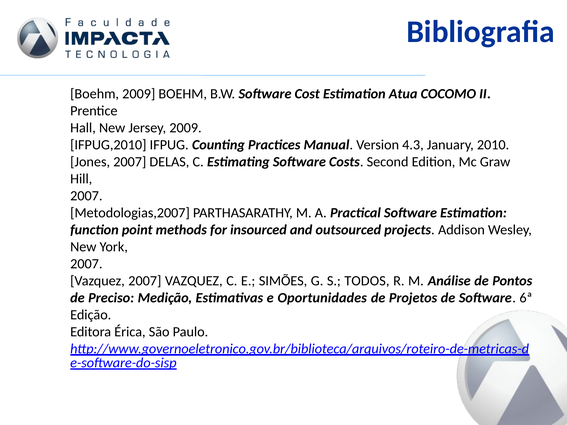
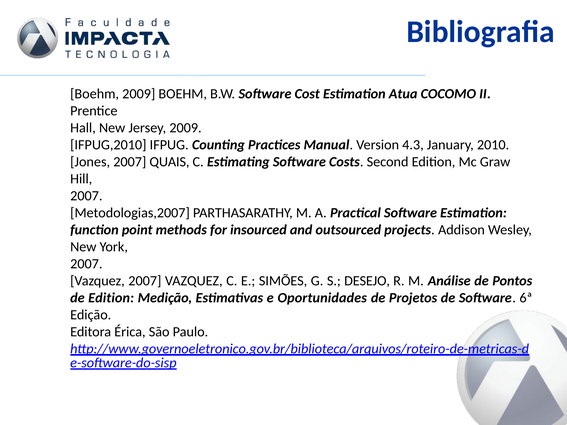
DELAS: DELAS -> QUAIS
TODOS: TODOS -> DESEJO
de Preciso: Preciso -> Edition
